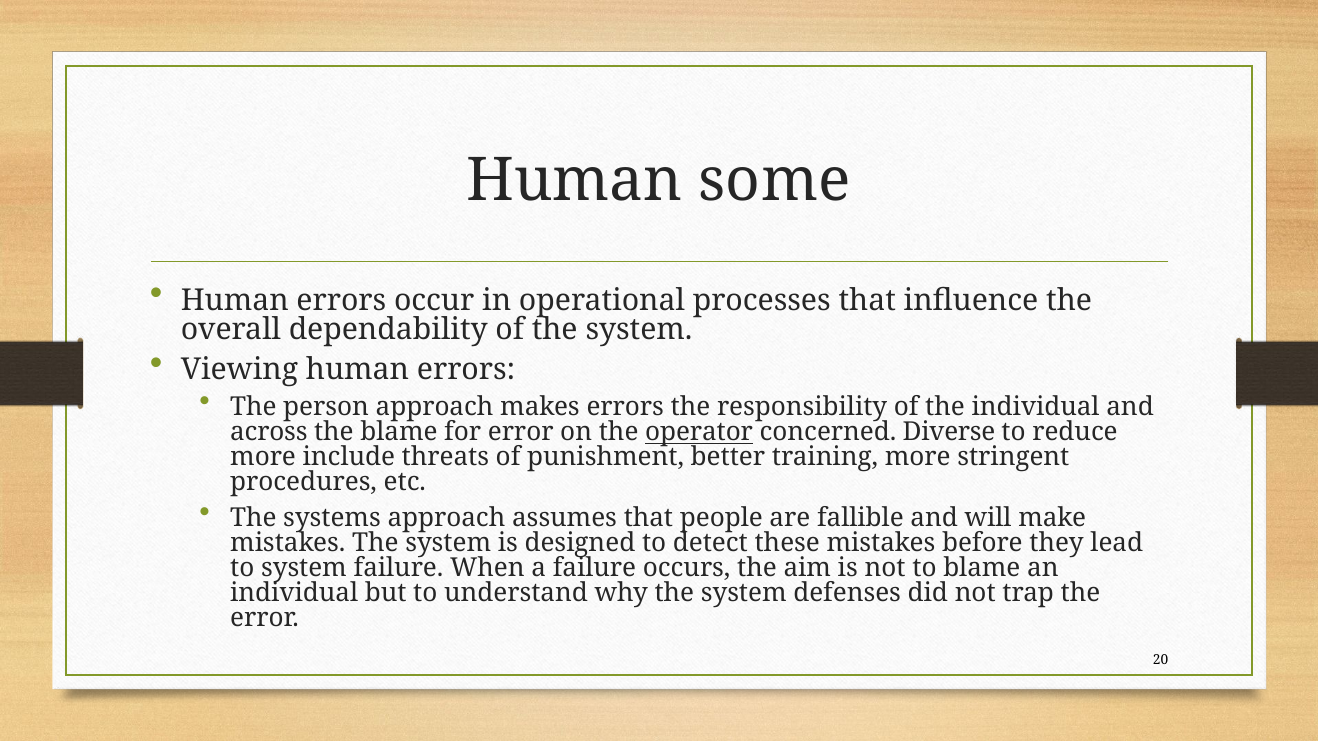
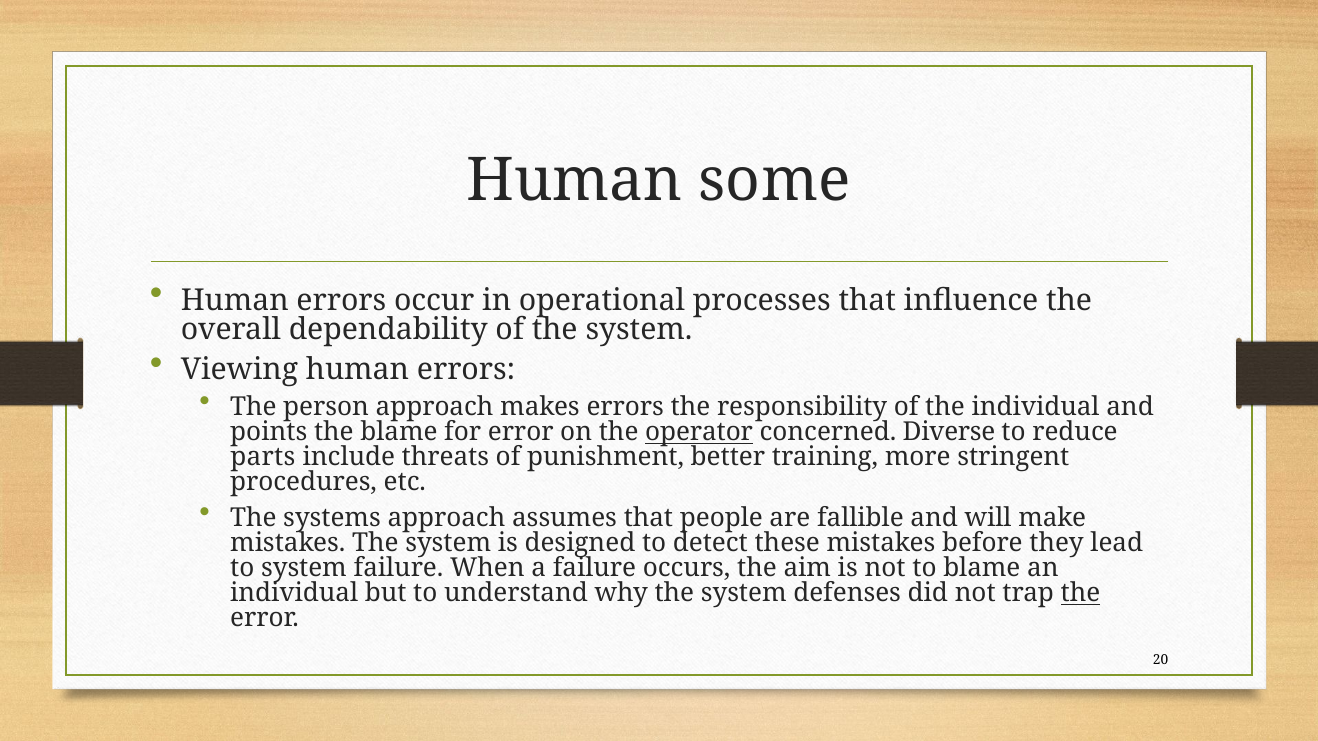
across: across -> points
more at (263, 458): more -> parts
the at (1080, 594) underline: none -> present
